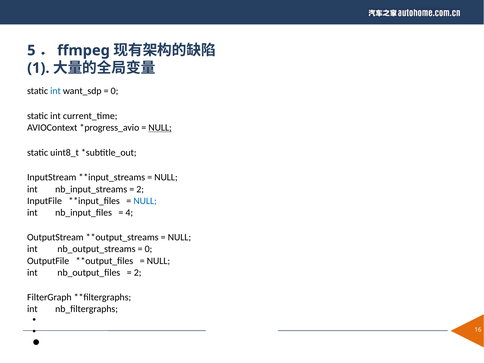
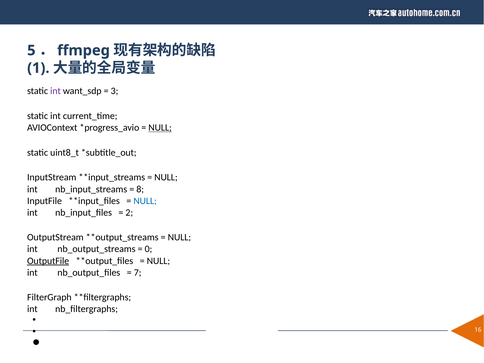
int at (55, 91) colour: blue -> purple
0 at (115, 91): 0 -> 3
2 at (140, 189): 2 -> 8
4: 4 -> 2
OutputFile underline: none -> present
2 at (138, 272): 2 -> 7
